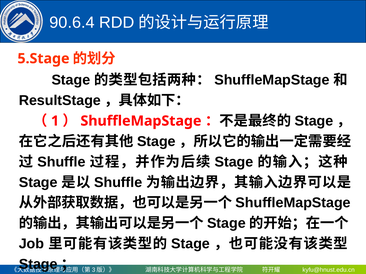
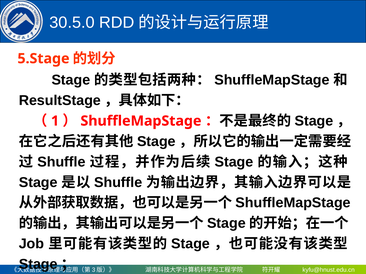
90.6.4: 90.6.4 -> 30.5.0
